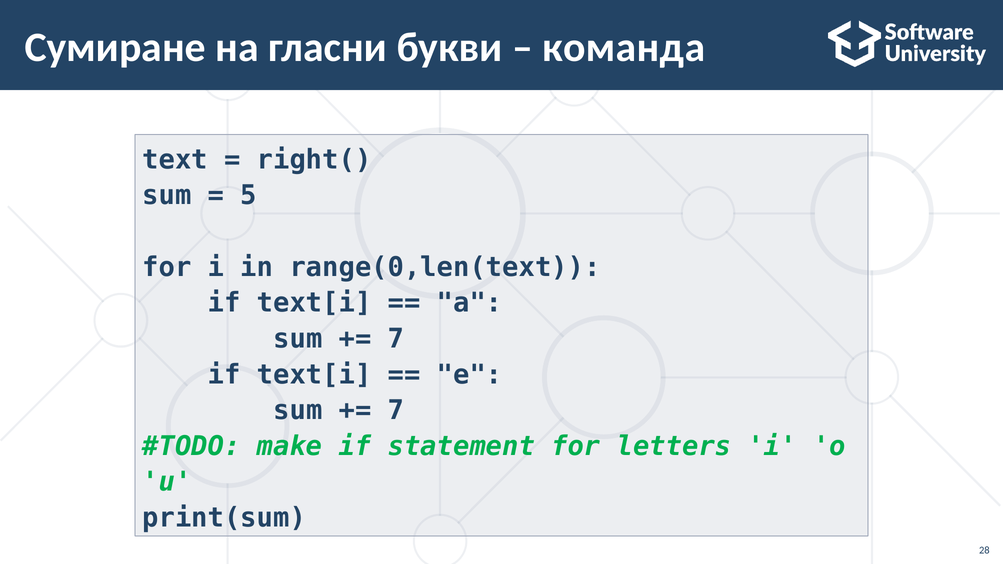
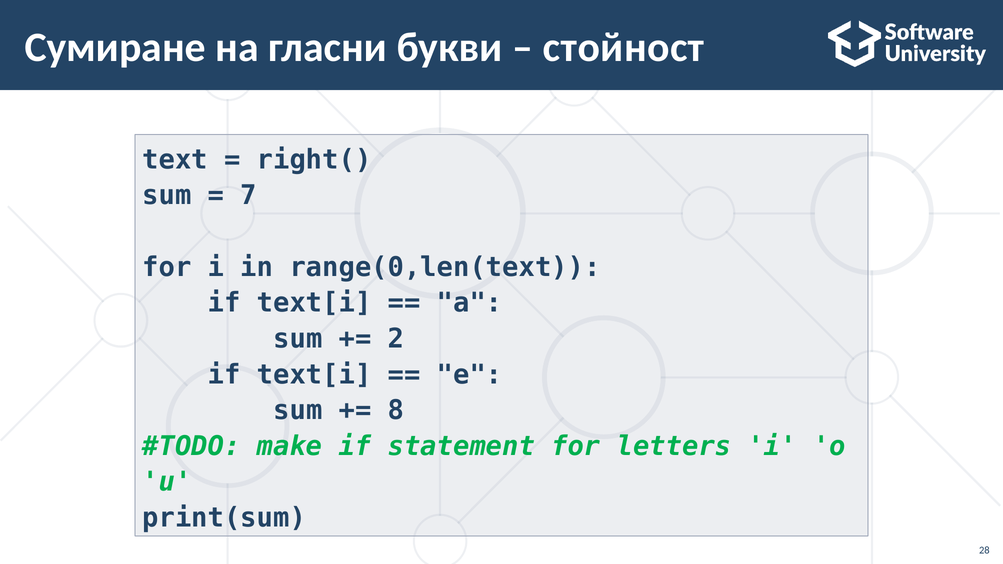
команда: команда -> стойност
5: 5 -> 7
7 at (396, 339): 7 -> 2
7 at (396, 411): 7 -> 8
